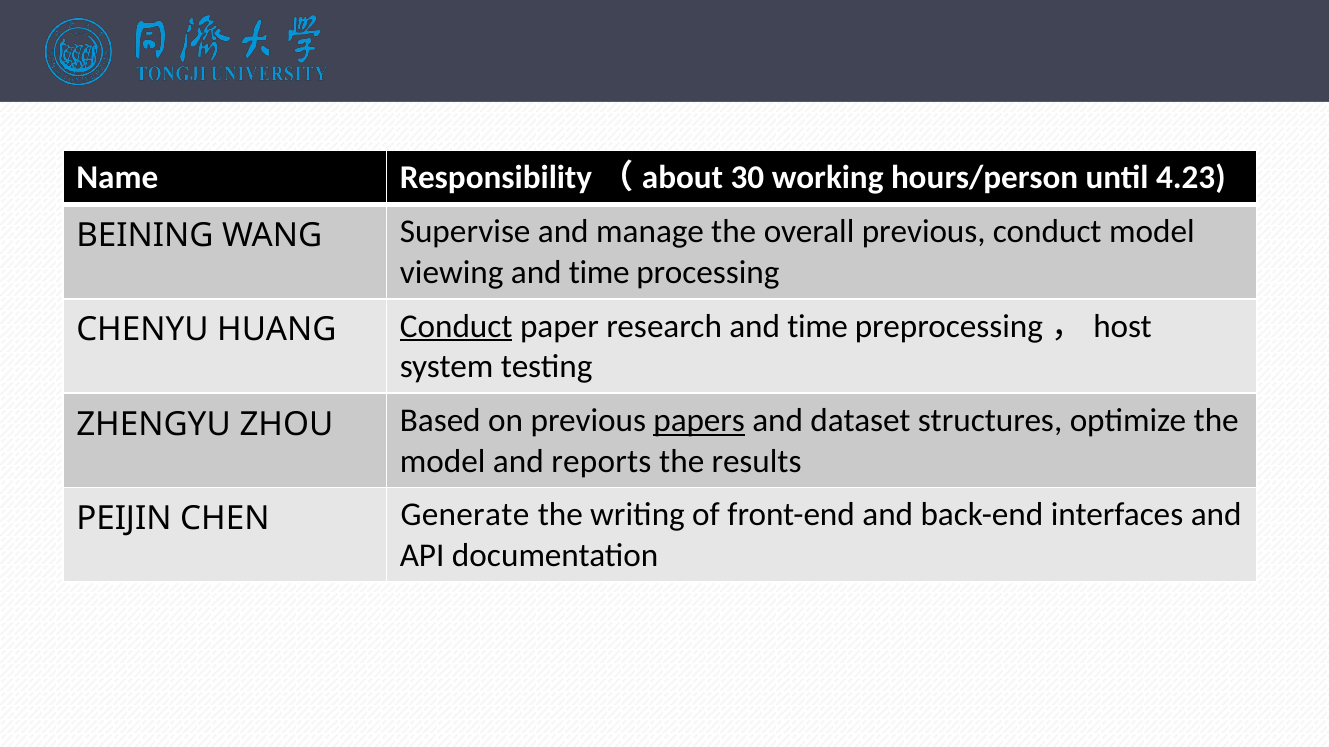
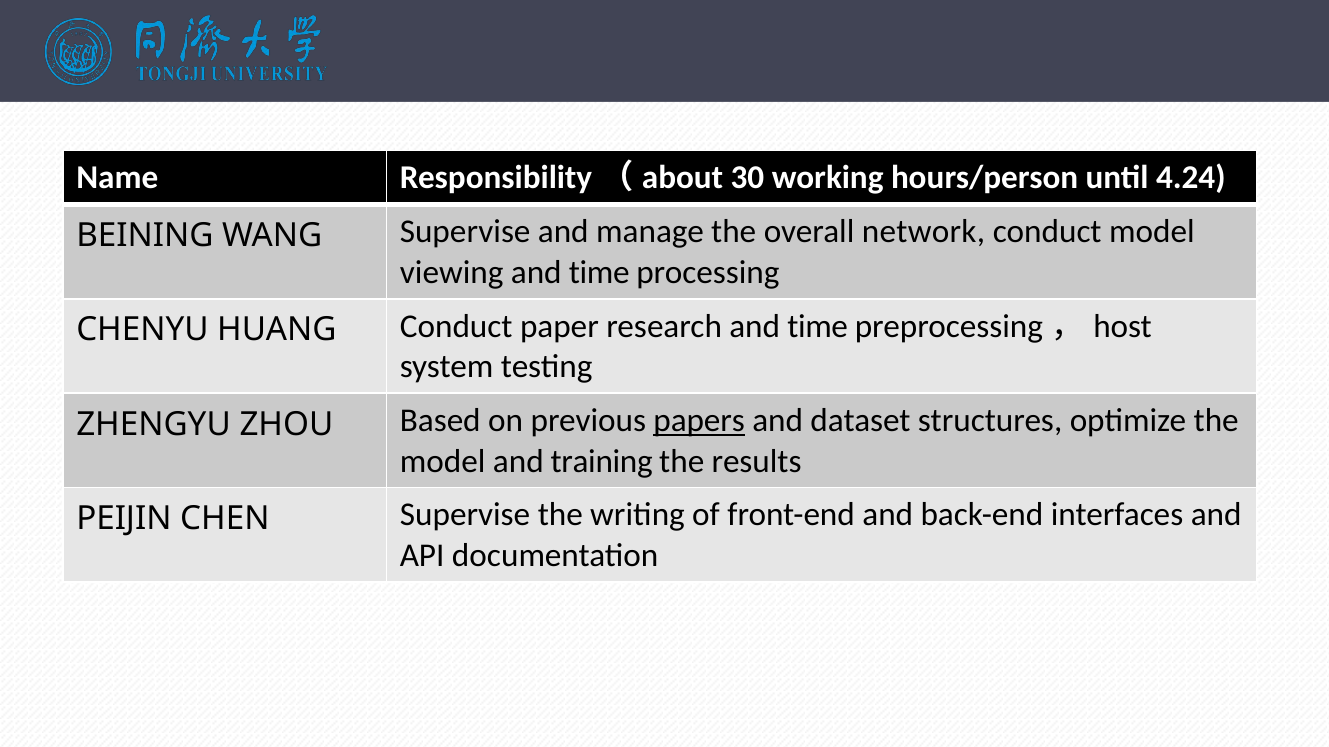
4.23: 4.23 -> 4.24
overall previous: previous -> network
Conduct at (456, 326) underline: present -> none
reports: reports -> training
CHEN Generate: Generate -> Supervise
